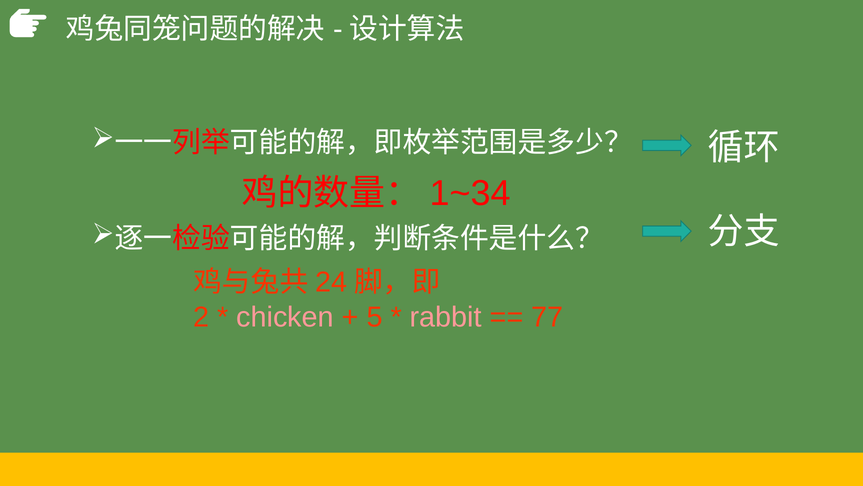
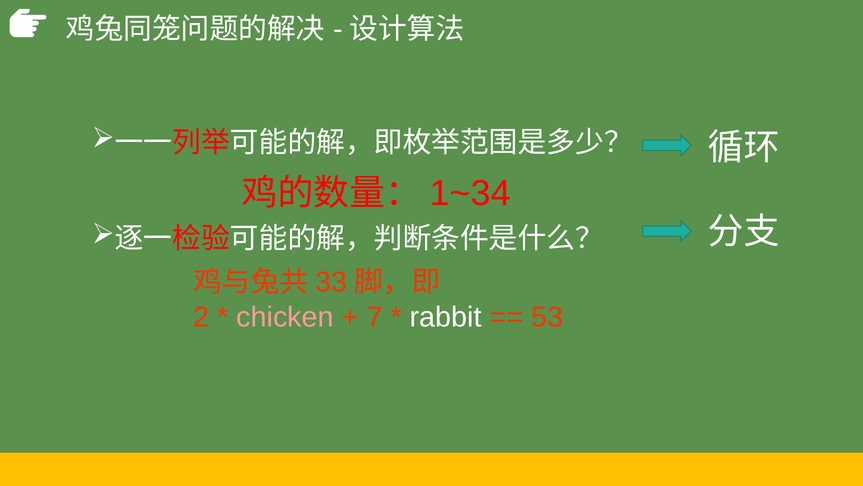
24: 24 -> 33
5: 5 -> 7
rabbit colour: pink -> white
77: 77 -> 53
